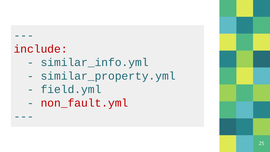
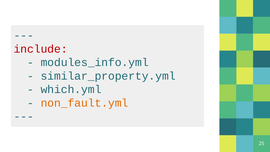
similar_info.yml: similar_info.yml -> modules_info.yml
field.yml: field.yml -> which.yml
non_fault.yml colour: red -> orange
